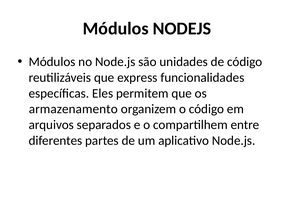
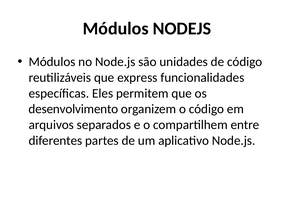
armazenamento: armazenamento -> desenvolvimento
